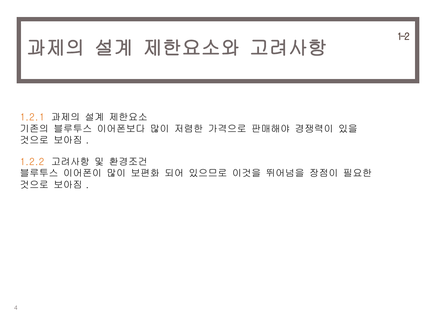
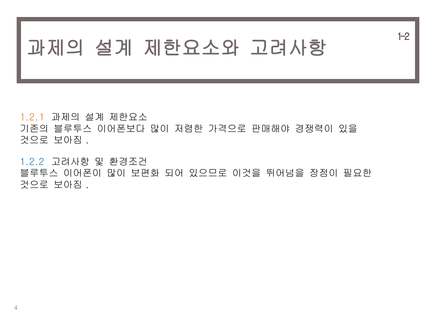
1.2.2 colour: orange -> blue
